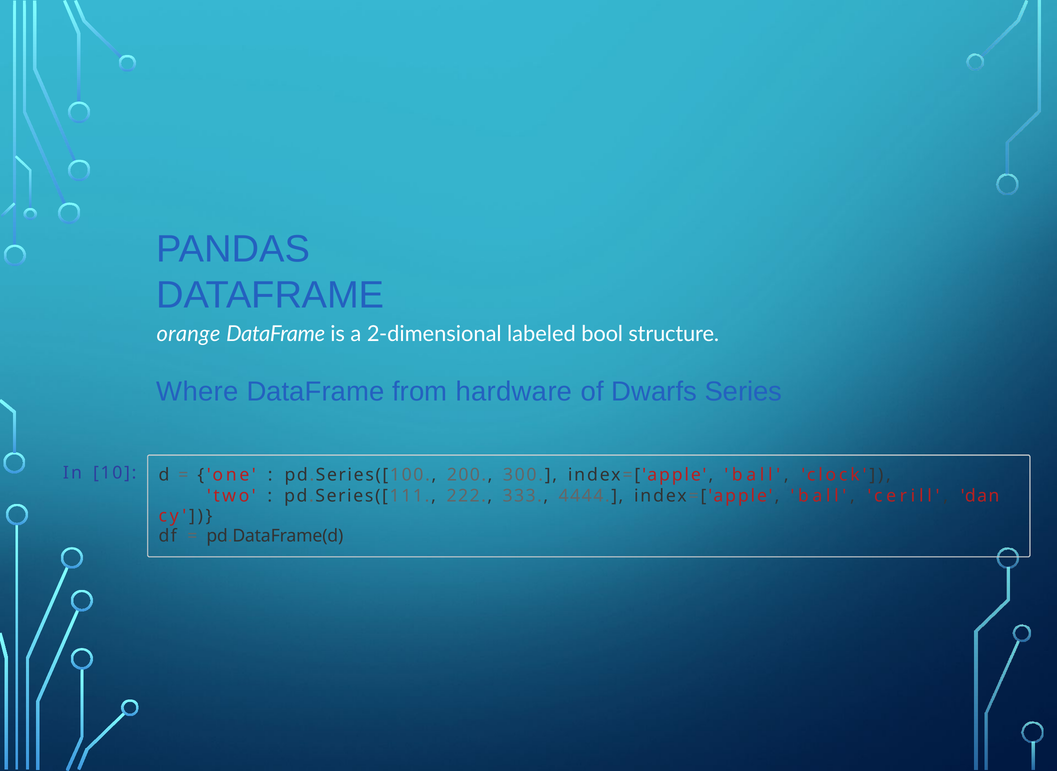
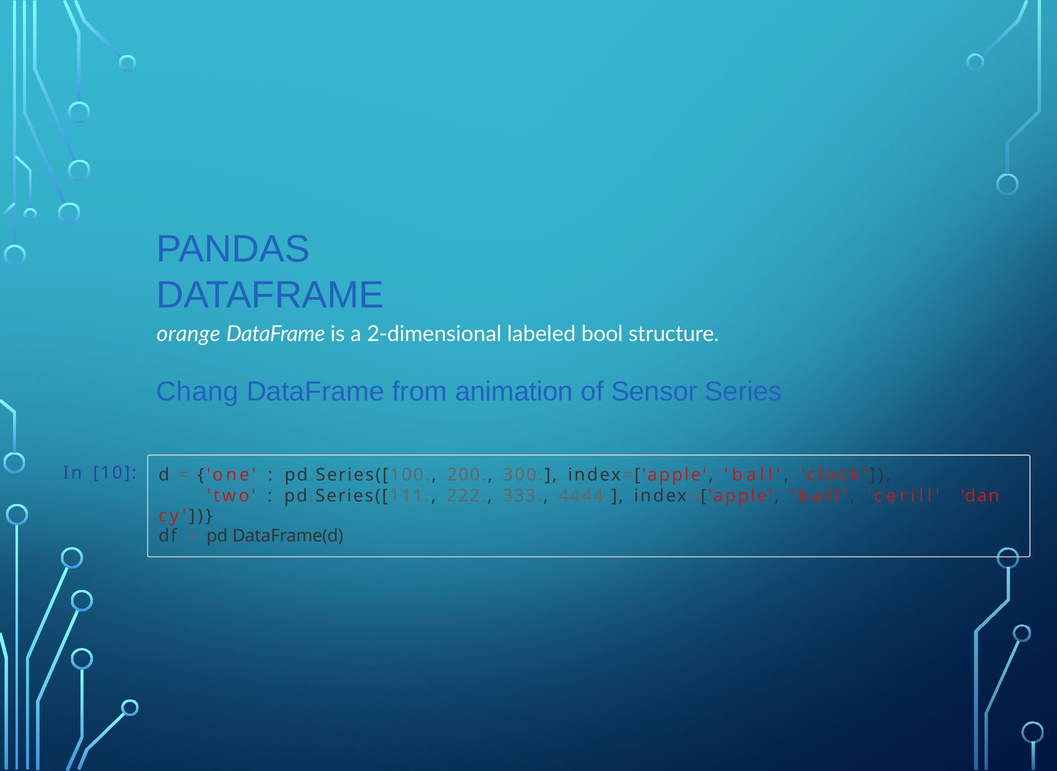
Where: Where -> Chang
hardware: hardware -> animation
Dwarfs: Dwarfs -> Sensor
